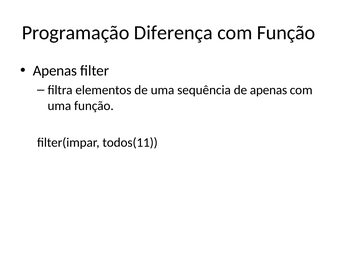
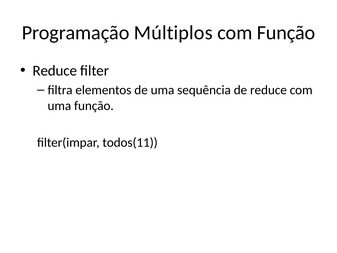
Diferença: Diferença -> Múltiplos
Apenas at (55, 71): Apenas -> Reduce
de apenas: apenas -> reduce
